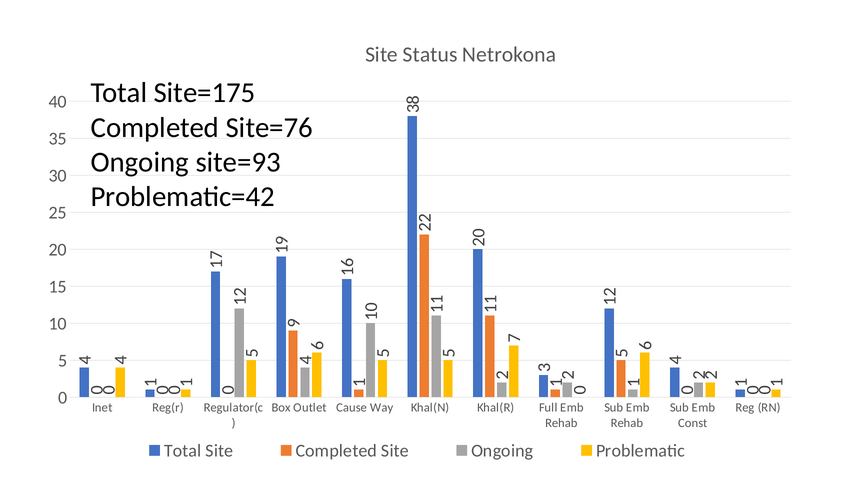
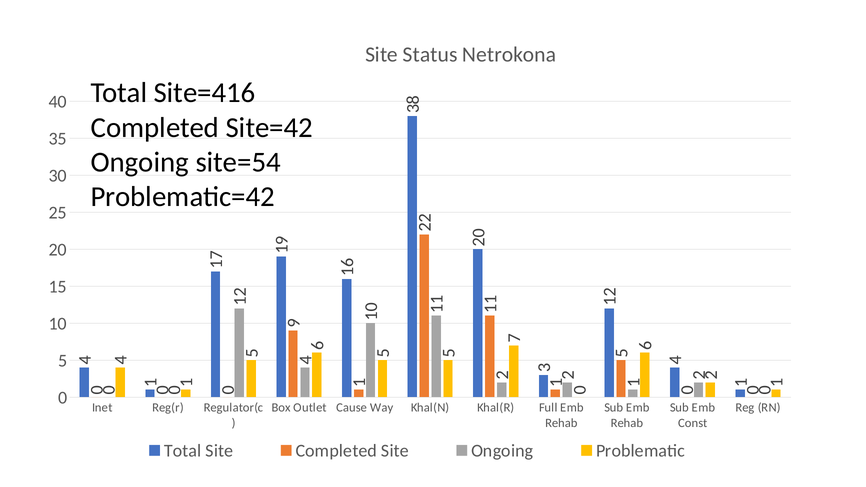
Site=175: Site=175 -> Site=416
Site=76: Site=76 -> Site=42
site=93: site=93 -> site=54
